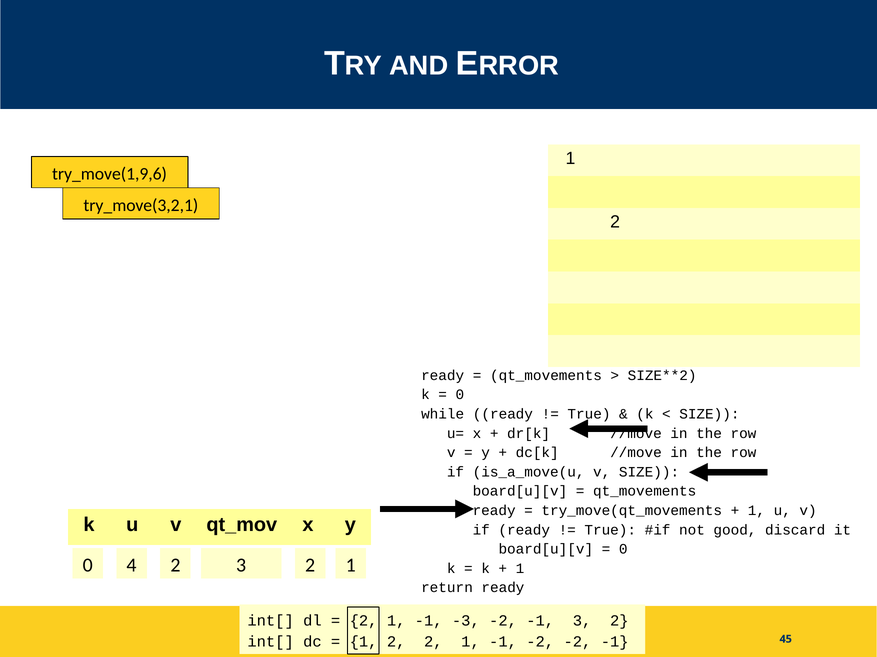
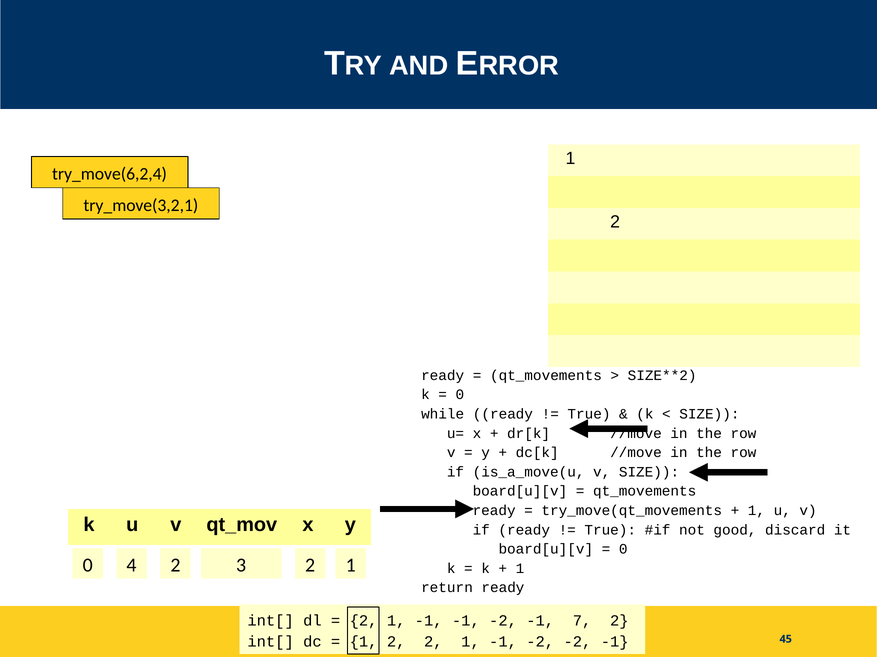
try_move(1,9,6: try_move(1,9,6 -> try_move(6,2,4
-1 -3: -3 -> -1
-1 3: 3 -> 7
